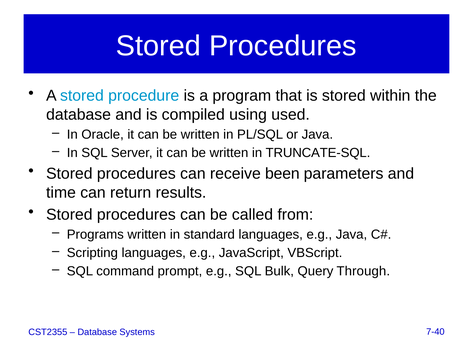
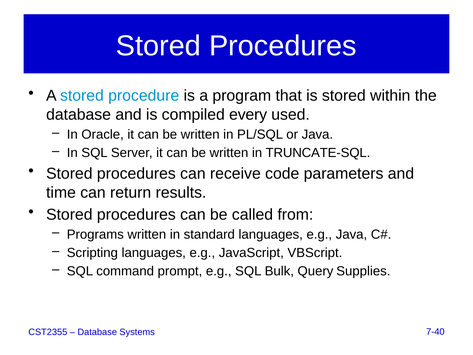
using: using -> every
been: been -> code
Through: Through -> Supplies
